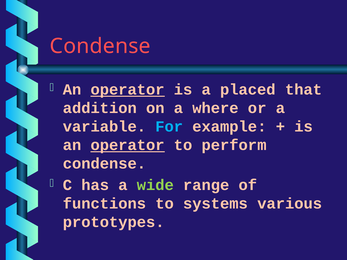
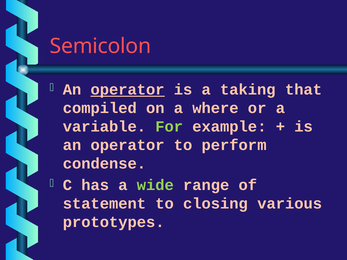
Condense at (100, 46): Condense -> Semicolon
placed: placed -> taking
addition: addition -> compiled
For colour: light blue -> light green
operator at (128, 145) underline: present -> none
functions: functions -> statement
systems: systems -> closing
